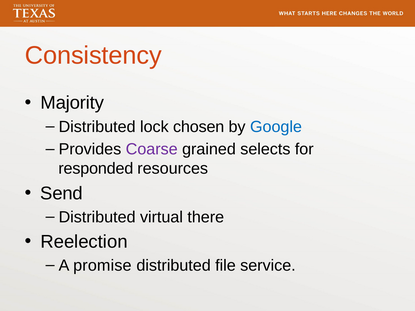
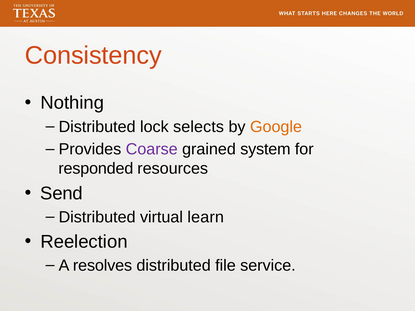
Majority: Majority -> Nothing
chosen: chosen -> selects
Google colour: blue -> orange
selects: selects -> system
there: there -> learn
promise: promise -> resolves
